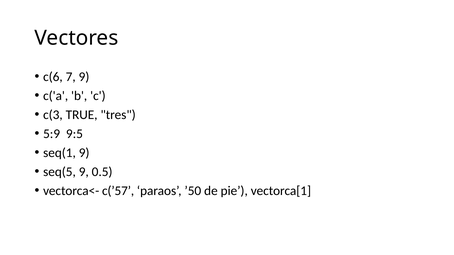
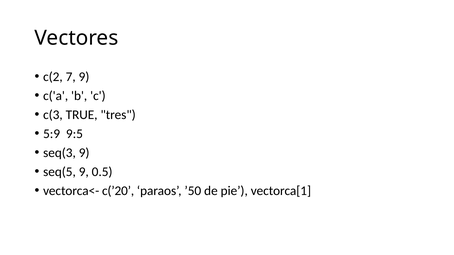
c(6: c(6 -> c(2
seq(1: seq(1 -> seq(3
c(’57: c(’57 -> c(’20
